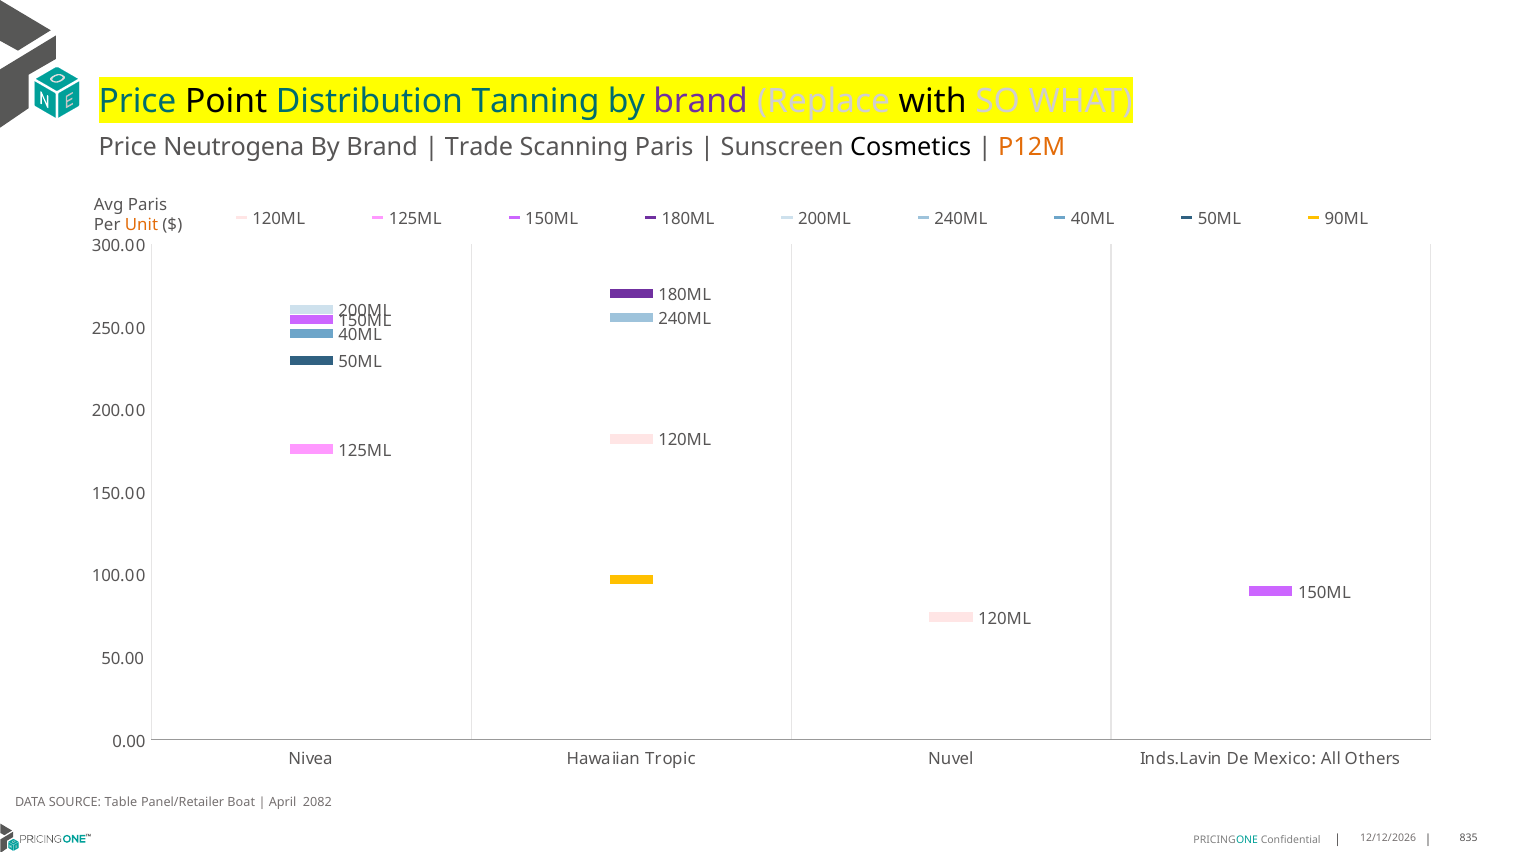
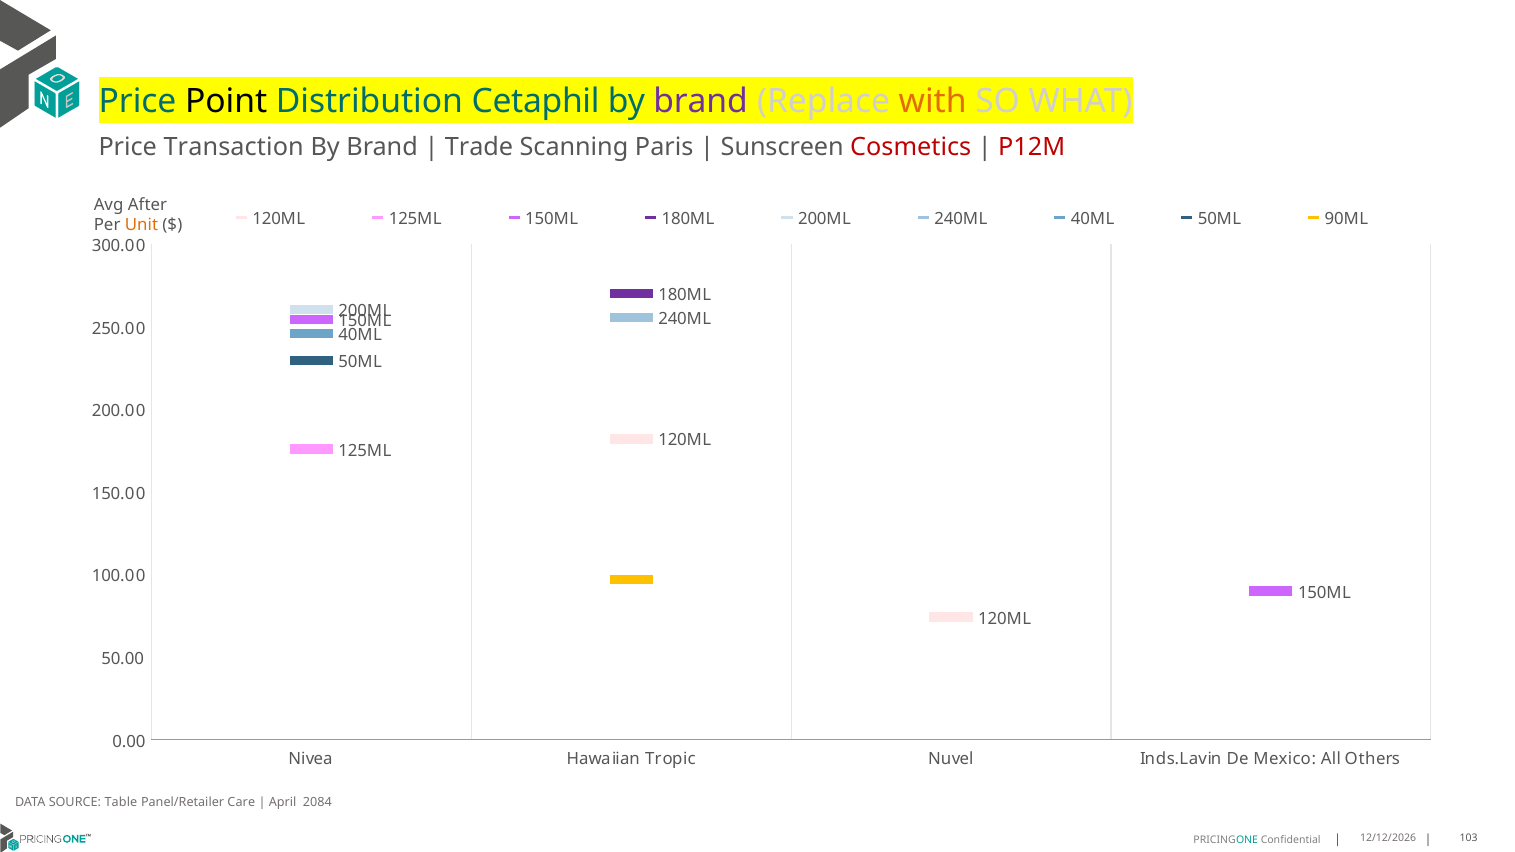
Tanning: Tanning -> Cetaphil
with colour: black -> orange
Neutrogena: Neutrogena -> Transaction
Cosmetics colour: black -> red
P12M colour: orange -> red
Avg Paris: Paris -> After
Boat: Boat -> Care
2082: 2082 -> 2084
835: 835 -> 103
